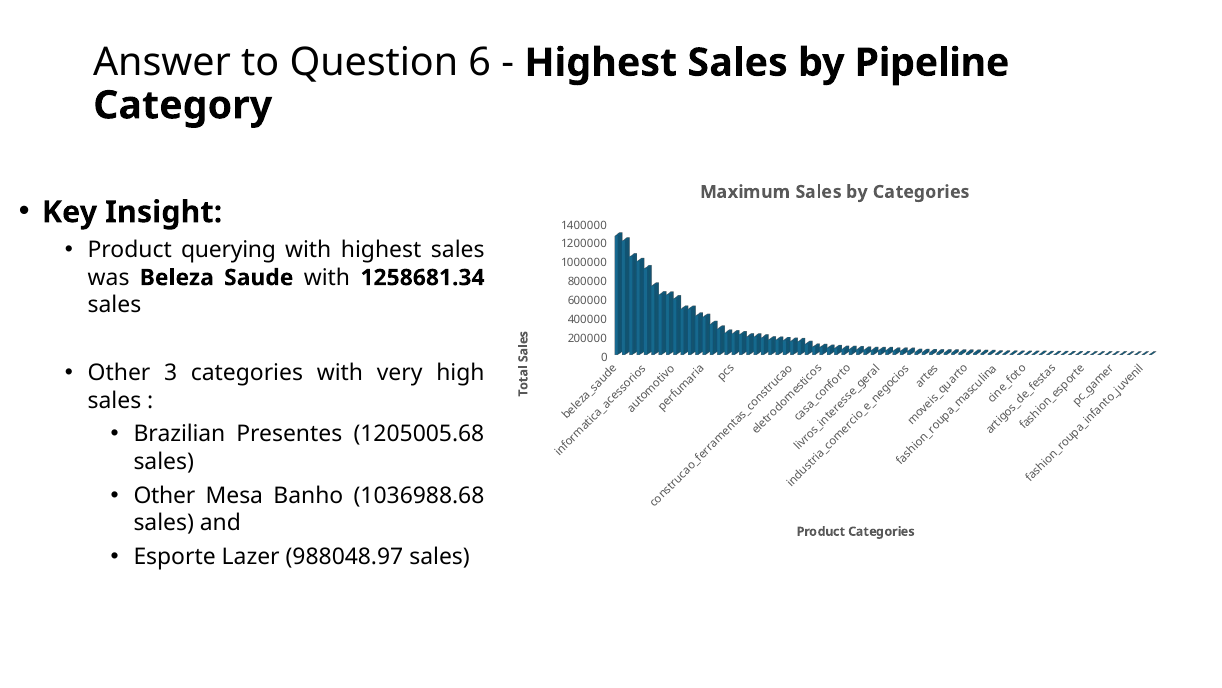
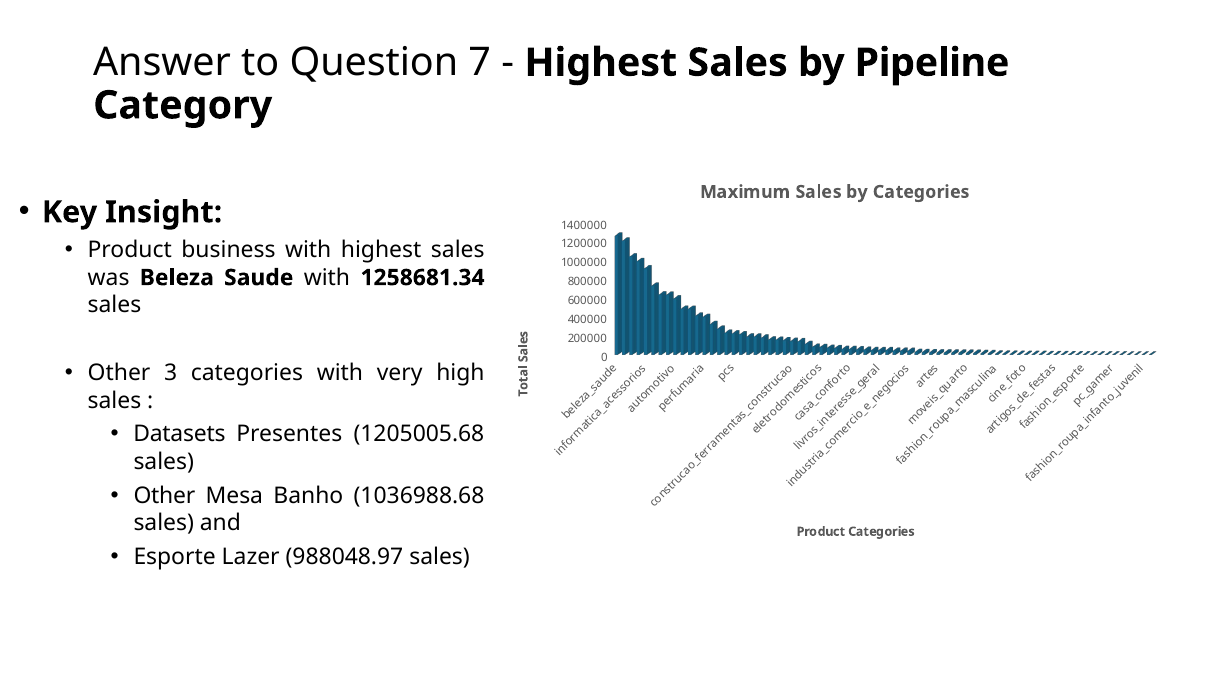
6: 6 -> 7
querying: querying -> business
Brazilian: Brazilian -> Datasets
